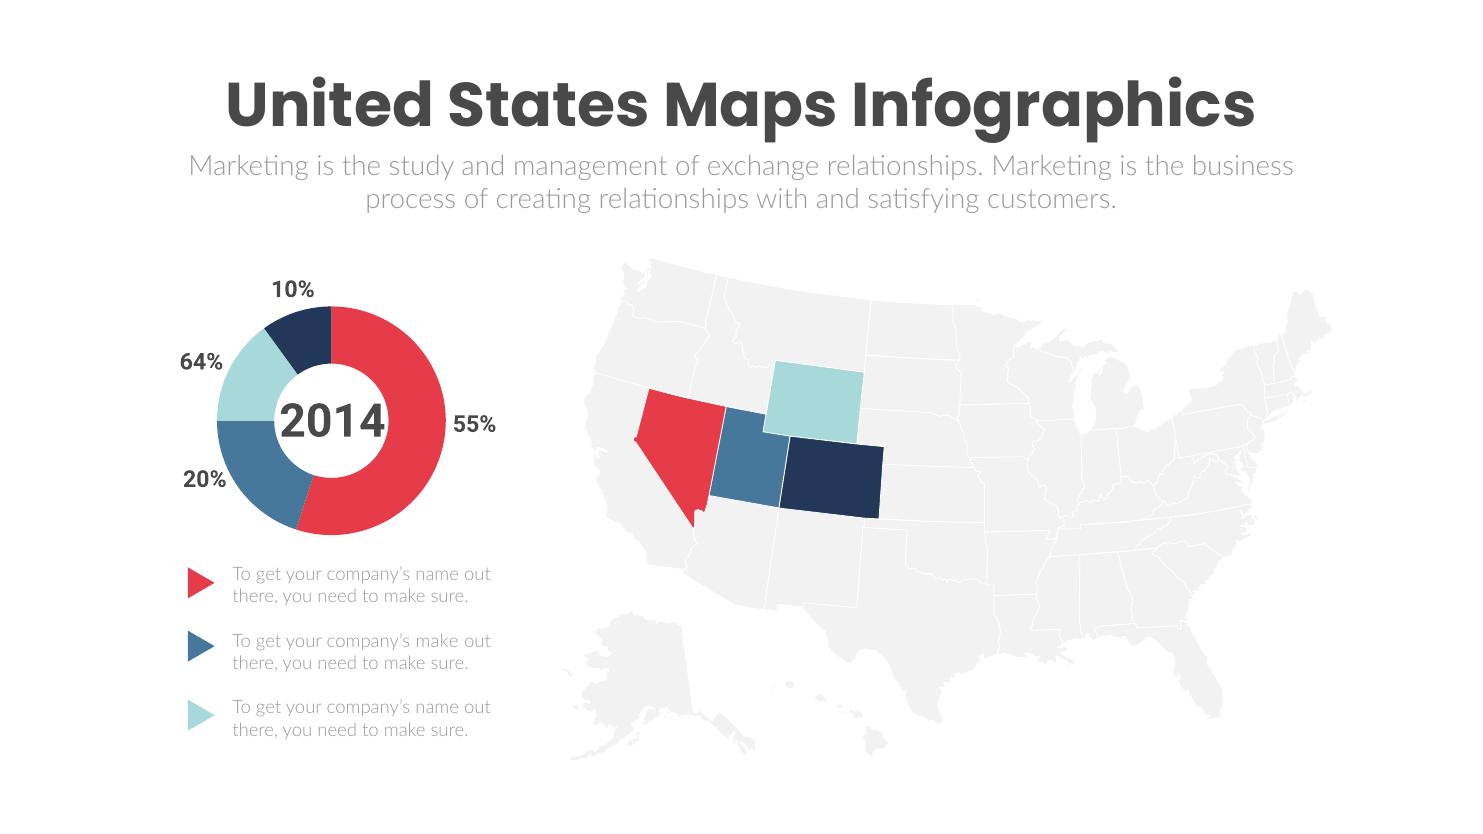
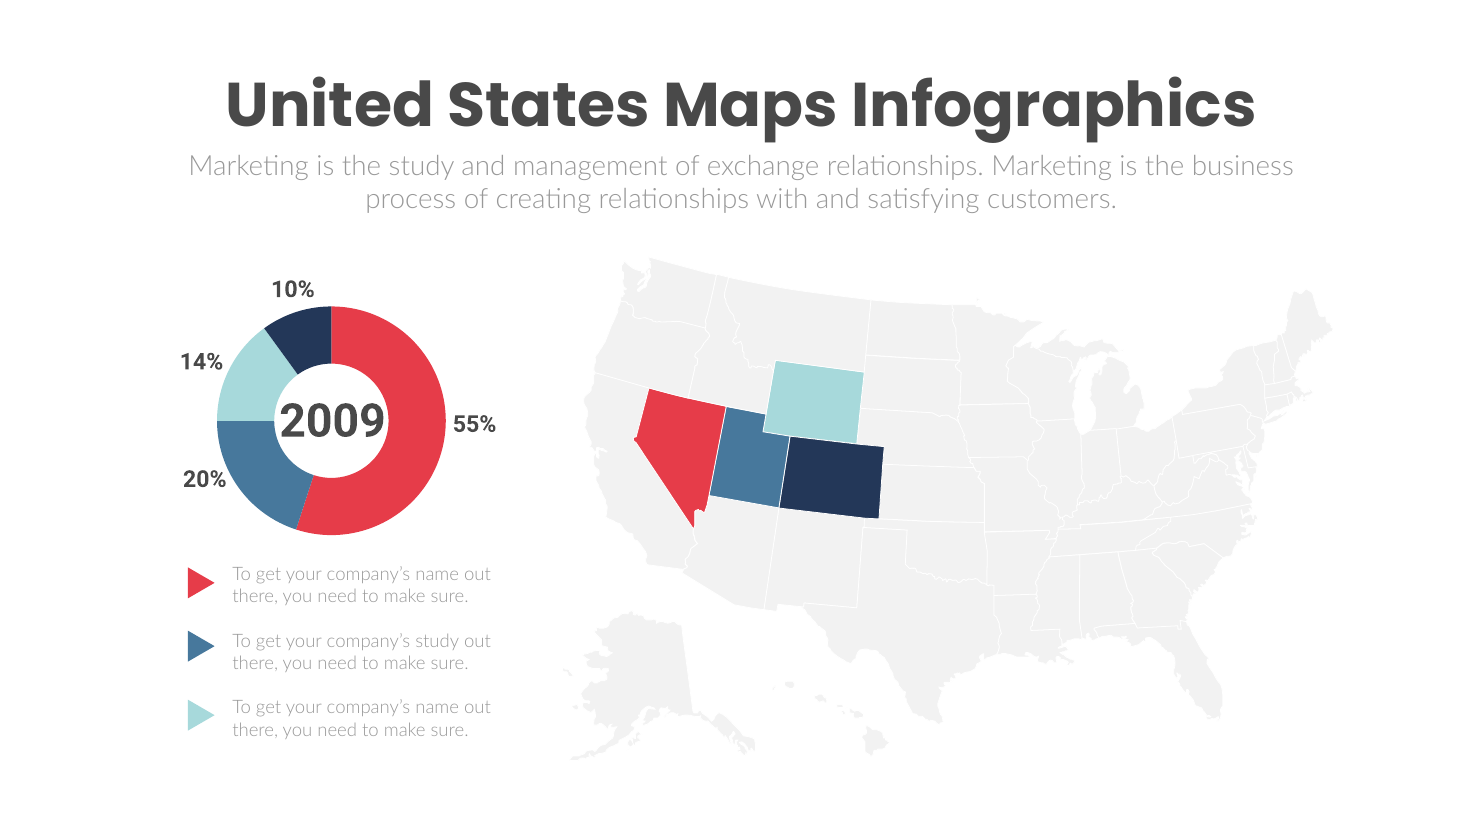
64%: 64% -> 14%
2014: 2014 -> 2009
company’s make: make -> study
